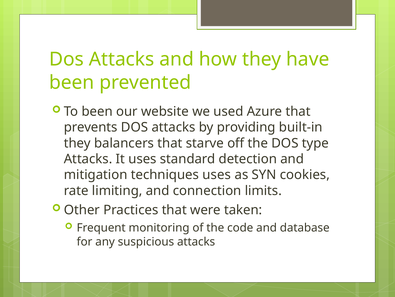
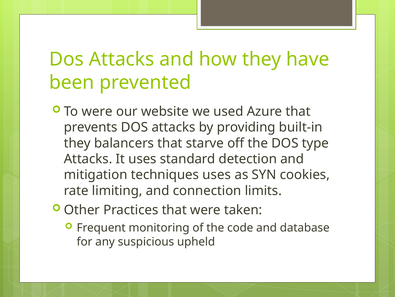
To been: been -> were
suspicious attacks: attacks -> upheld
